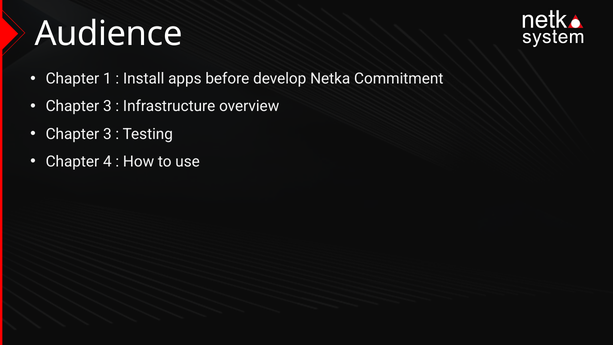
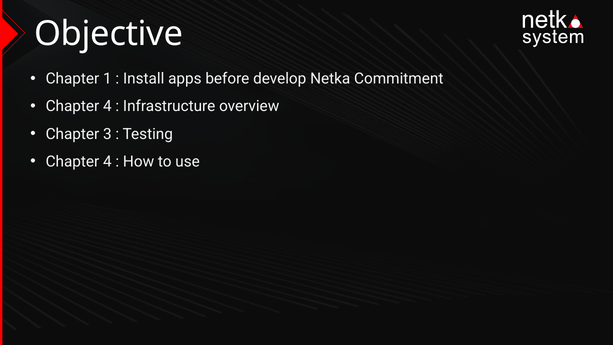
Audience: Audience -> Objective
3 at (107, 106): 3 -> 4
